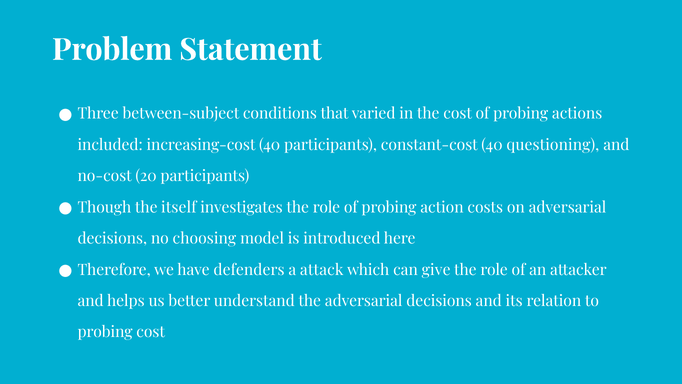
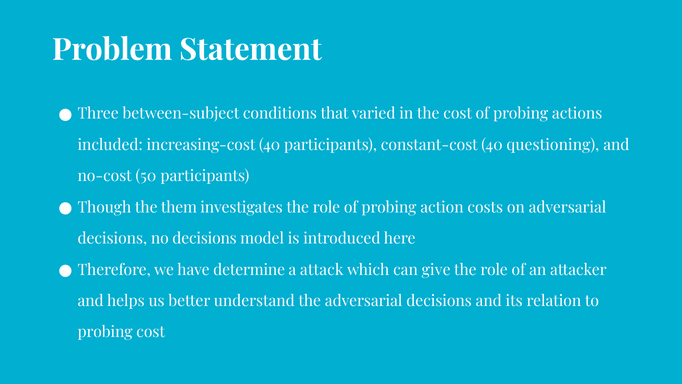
20: 20 -> 50
itself: itself -> them
no choosing: choosing -> decisions
defenders: defenders -> determine
